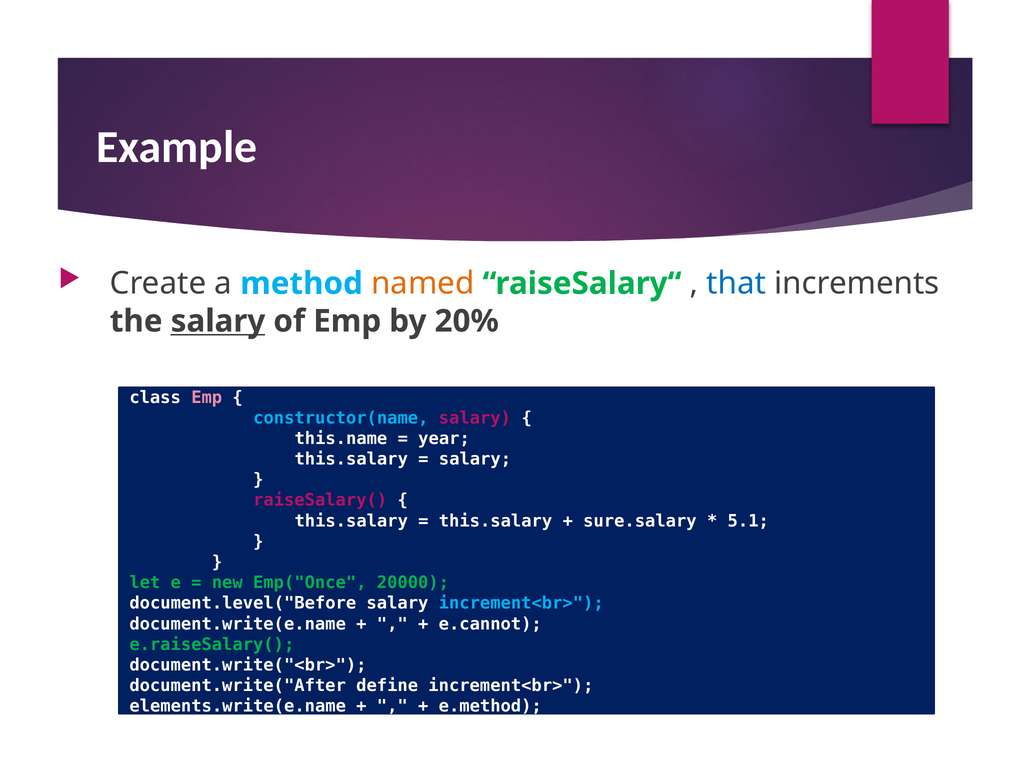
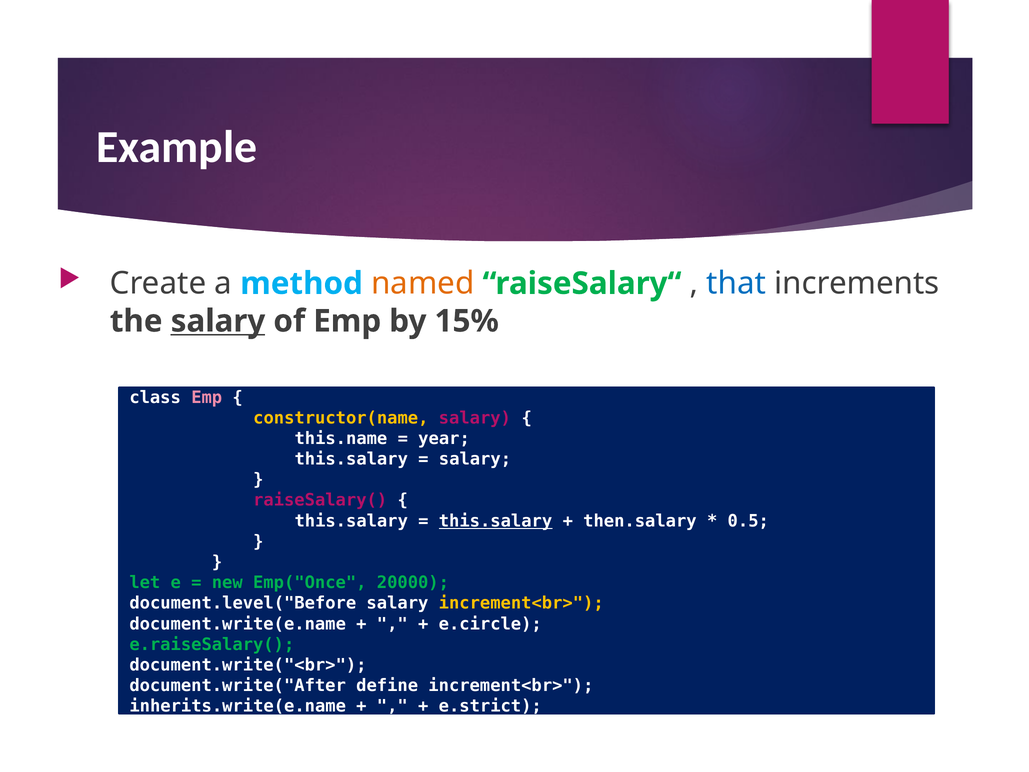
20%: 20% -> 15%
constructor(name colour: light blue -> yellow
this.salary at (496, 521) underline: none -> present
sure.salary: sure.salary -> then.salary
5.1: 5.1 -> 0.5
increment<br> at (521, 603) colour: light blue -> yellow
e.cannot: e.cannot -> e.circle
elements.write(e.name: elements.write(e.name -> inherits.write(e.name
e.method: e.method -> e.strict
